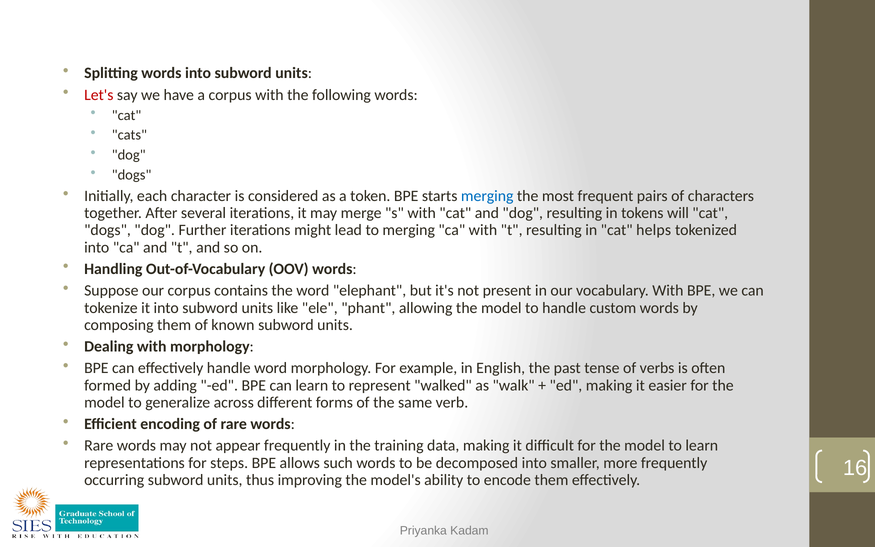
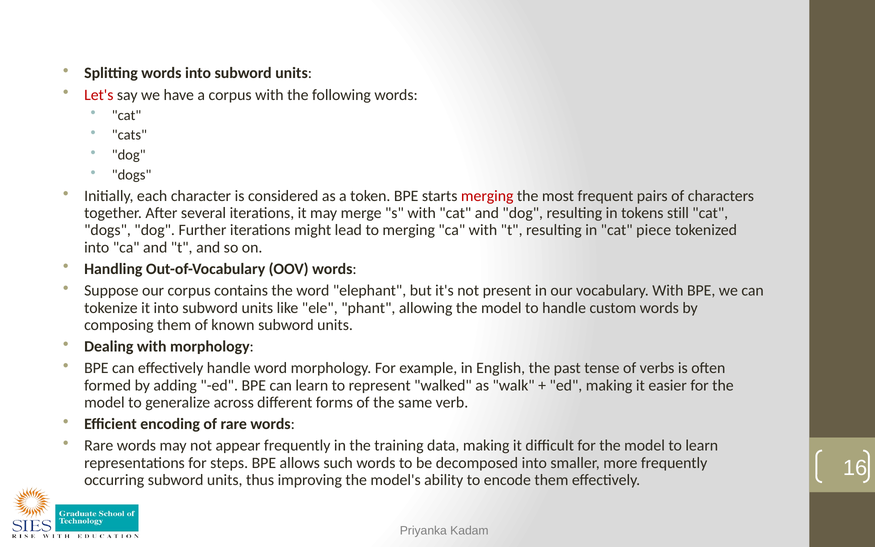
merging at (487, 196) colour: blue -> red
will: will -> still
helps: helps -> piece
